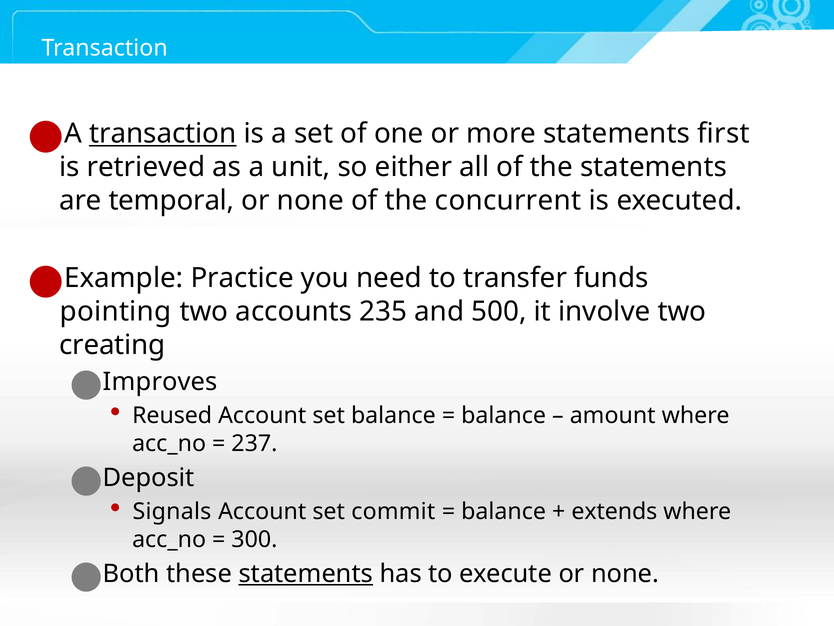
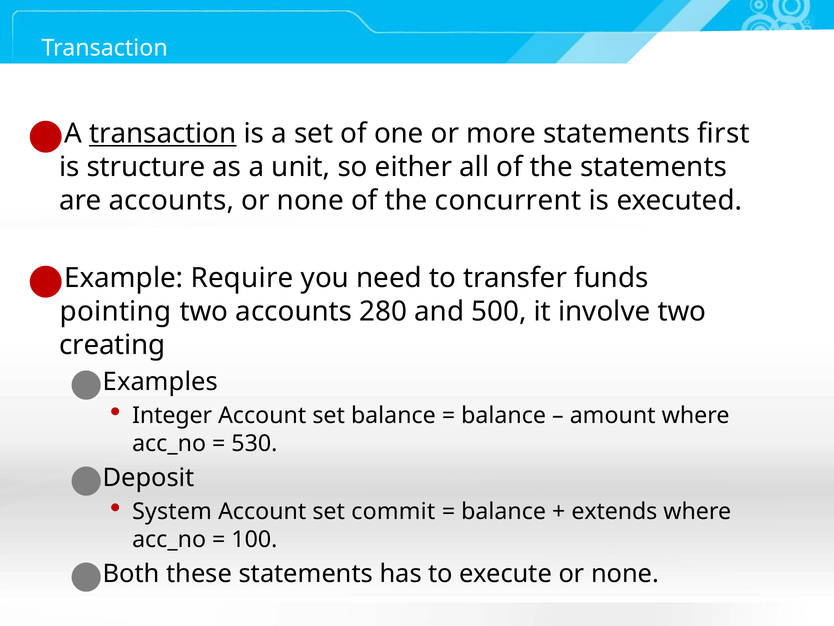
retrieved: retrieved -> structure
are temporal: temporal -> accounts
Practice: Practice -> Require
235: 235 -> 280
Improves: Improves -> Examples
Reused: Reused -> Integer
237: 237 -> 530
Signals: Signals -> System
300: 300 -> 100
statements at (306, 574) underline: present -> none
